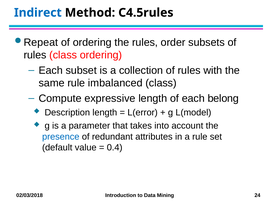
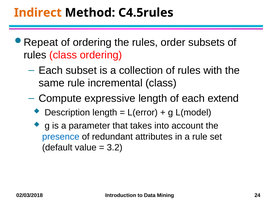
Indirect colour: blue -> orange
imbalanced: imbalanced -> incremental
belong: belong -> extend
0.4: 0.4 -> 3.2
